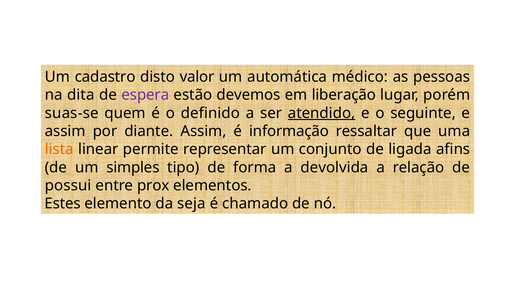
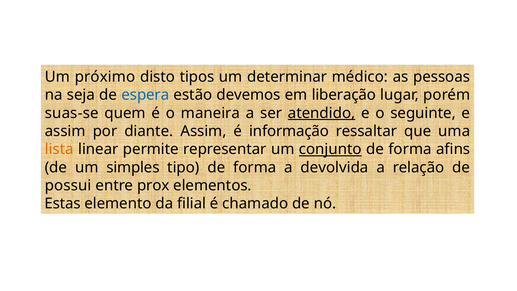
cadastro: cadastro -> próximo
valor: valor -> tipos
automática: automática -> determinar
dita: dita -> seja
espera colour: purple -> blue
definido: definido -> maneira
conjunto underline: none -> present
ligada at (410, 149): ligada -> forma
Estes: Estes -> Estas
seja: seja -> filial
